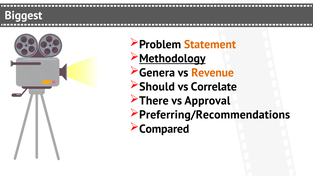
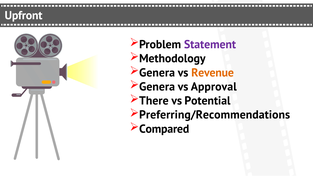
Biggest: Biggest -> Upfront
Statement colour: orange -> purple
Methodology underline: present -> none
Should at (157, 87): Should -> Genera
Correlate: Correlate -> Approval
Approval: Approval -> Potential
